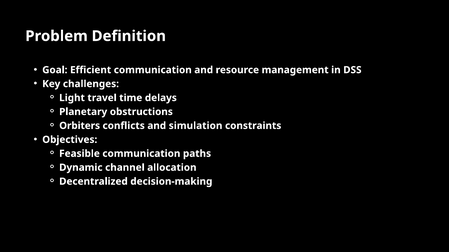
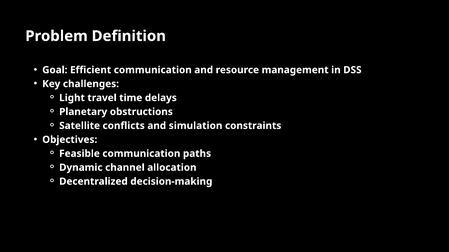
Orbiters: Orbiters -> Satellite
